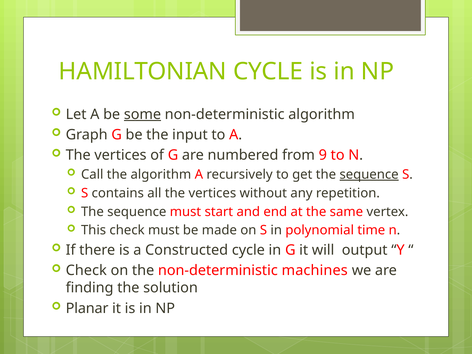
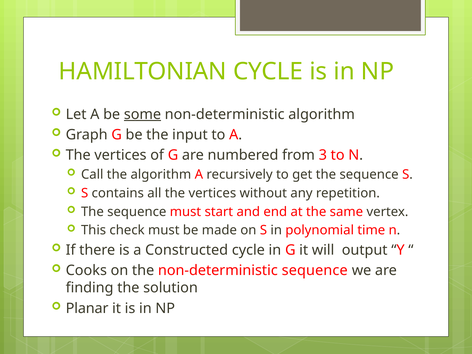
9: 9 -> 3
sequence at (369, 174) underline: present -> none
Check at (86, 271): Check -> Cooks
non-deterministic machines: machines -> sequence
